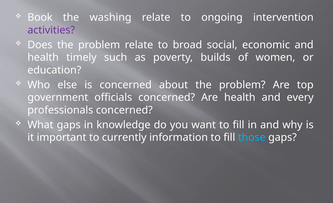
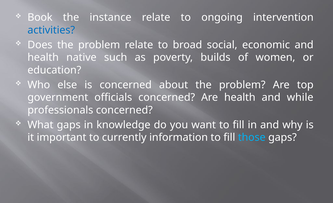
washing: washing -> instance
activities colour: purple -> blue
timely: timely -> native
every: every -> while
